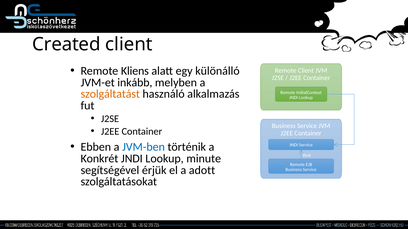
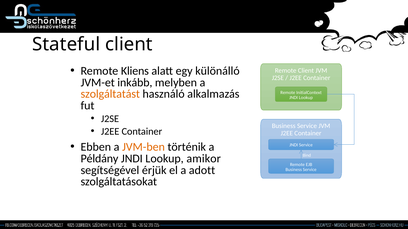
Created: Created -> Stateful
JVM-ben colour: blue -> orange
Konkrét: Konkrét -> Példány
minute: minute -> amikor
